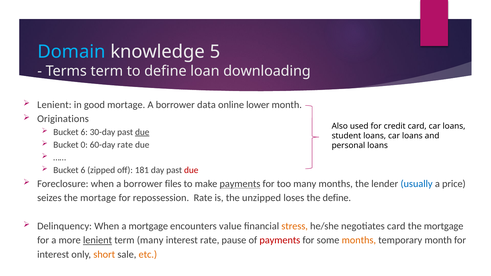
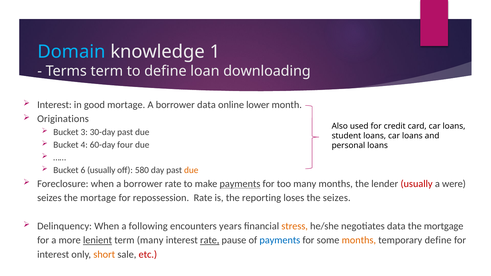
5: 5 -> 1
Lenient at (54, 105): Lenient -> Interest
6 at (84, 132): 6 -> 3
due at (142, 132) underline: present -> none
0: 0 -> 4
60-day rate: rate -> four
6 zipped: zipped -> usually
181: 181 -> 580
due at (191, 170) colour: red -> orange
borrower files: files -> rate
usually at (417, 184) colour: blue -> red
price: price -> were
unzipped: unzipped -> reporting
the define: define -> seizes
a mortgage: mortgage -> following
value: value -> years
negotiates card: card -> data
rate at (210, 240) underline: none -> present
payments at (280, 240) colour: red -> blue
temporary month: month -> define
etc colour: orange -> red
